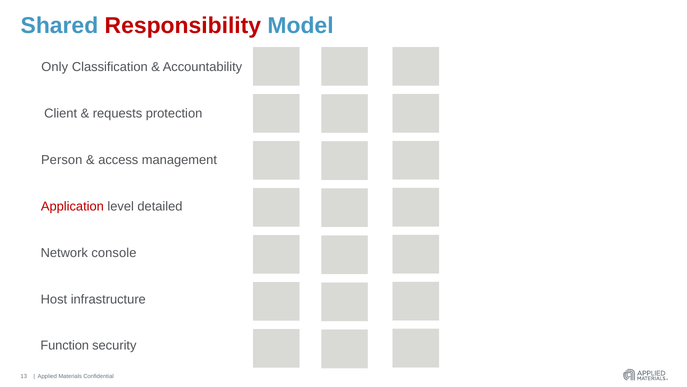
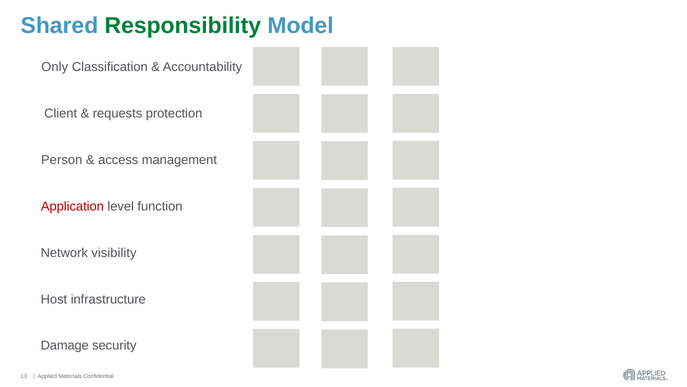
Responsibility colour: red -> green
detailed: detailed -> function
console: console -> visibility
Function: Function -> Damage
